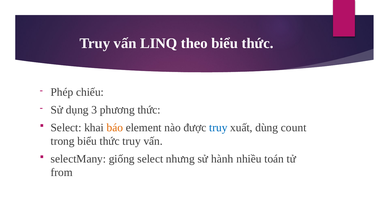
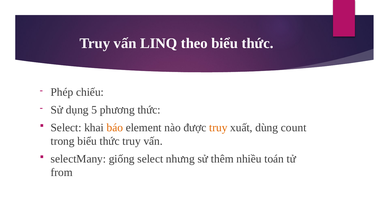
3: 3 -> 5
truy at (218, 127) colour: blue -> orange
hành: hành -> thêm
